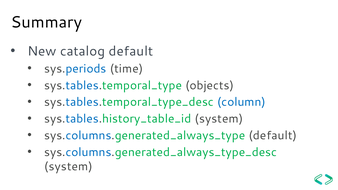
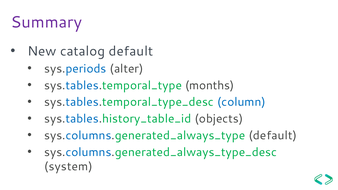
Summary colour: black -> purple
time: time -> alter
objects: objects -> months
sys.tables.history_table_id system: system -> objects
